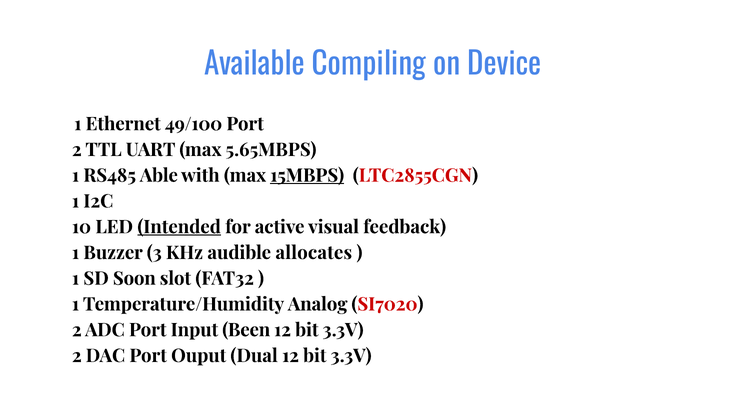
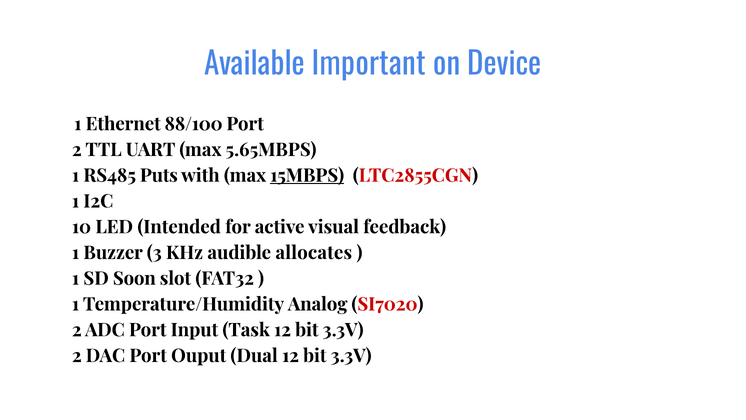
Compiling: Compiling -> Important
49/100: 49/100 -> 88/100
Able: Able -> Puts
Intended underline: present -> none
Been: Been -> Task
